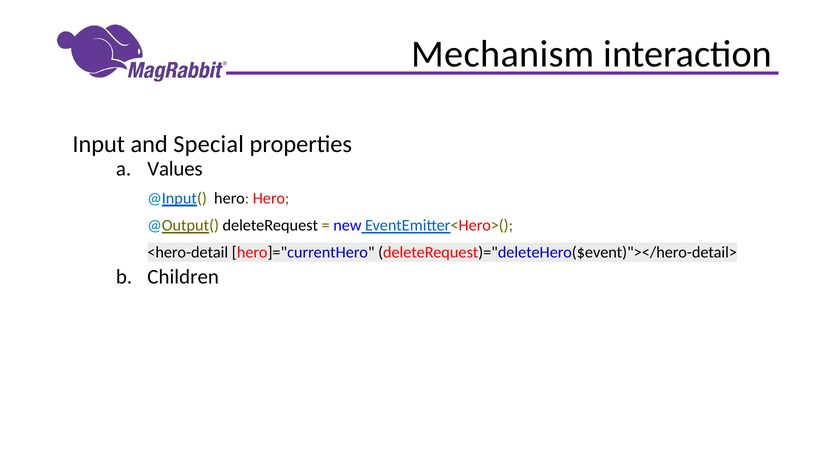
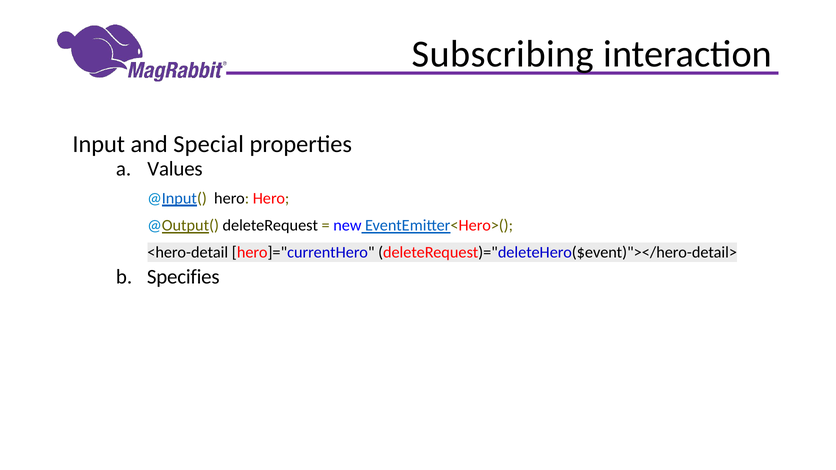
Mechanism: Mechanism -> Subscribing
Children: Children -> Specifies
